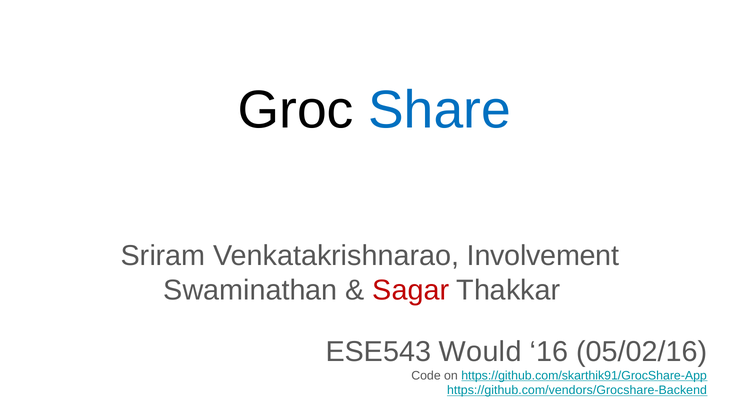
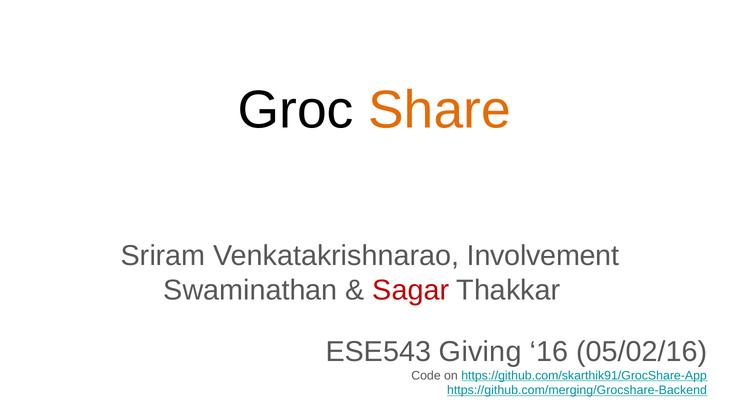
Share colour: blue -> orange
Would: Would -> Giving
https://github.com/vendors/Grocshare-Backend: https://github.com/vendors/Grocshare-Backend -> https://github.com/merging/Grocshare-Backend
